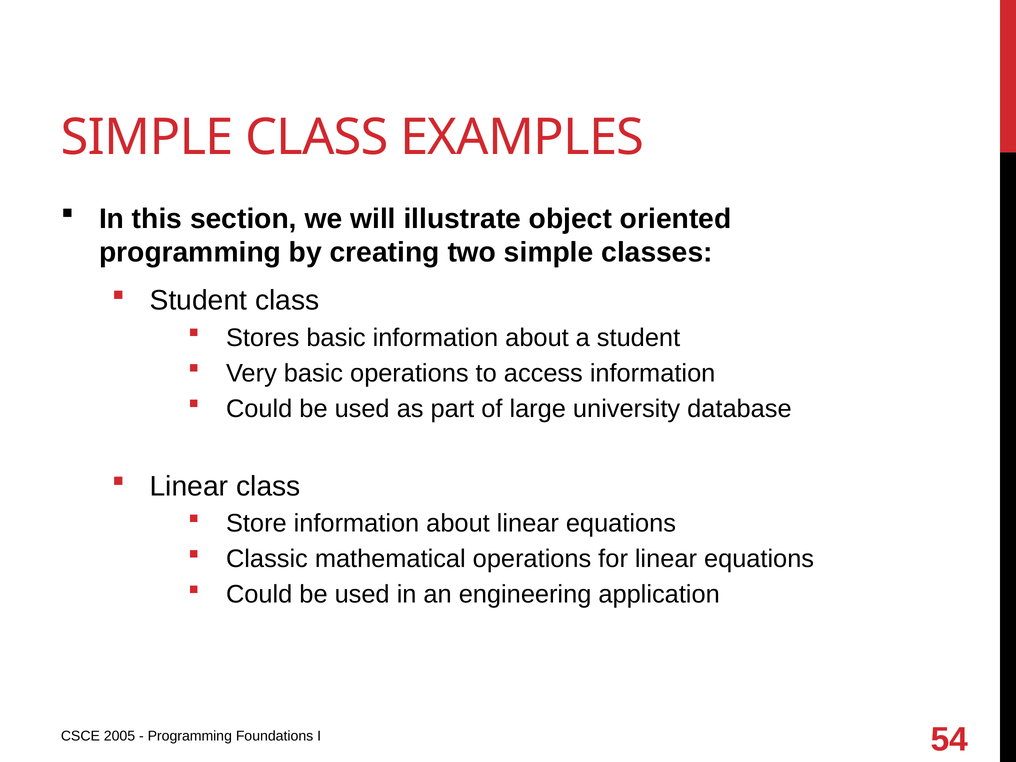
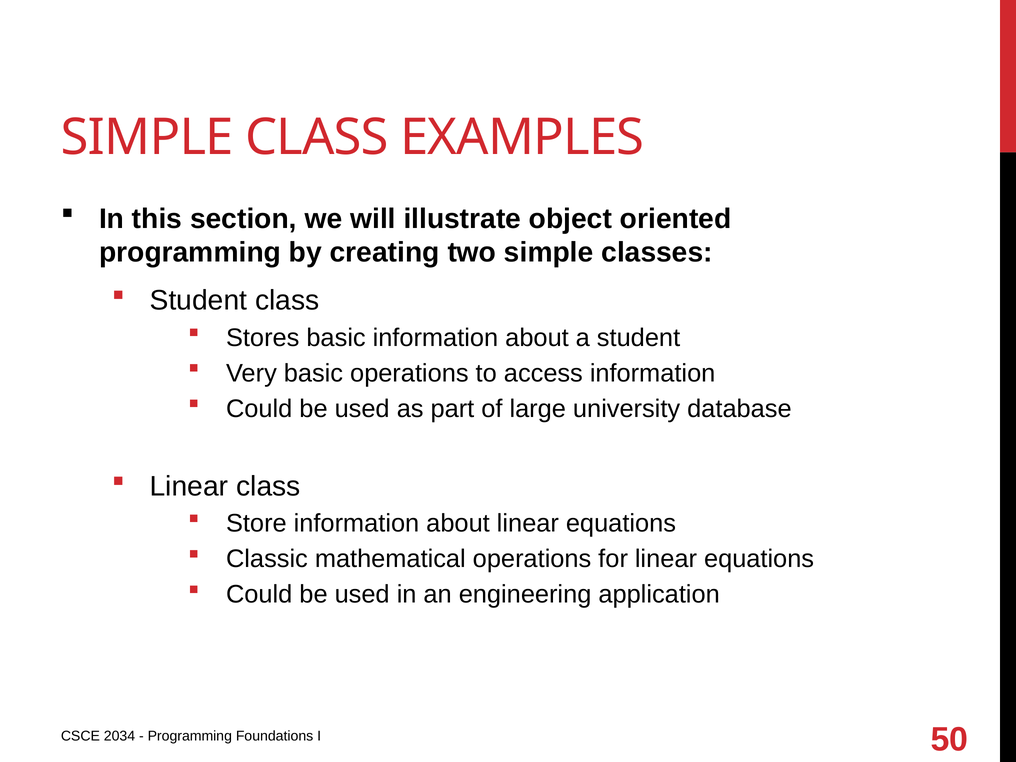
2005: 2005 -> 2034
54: 54 -> 50
